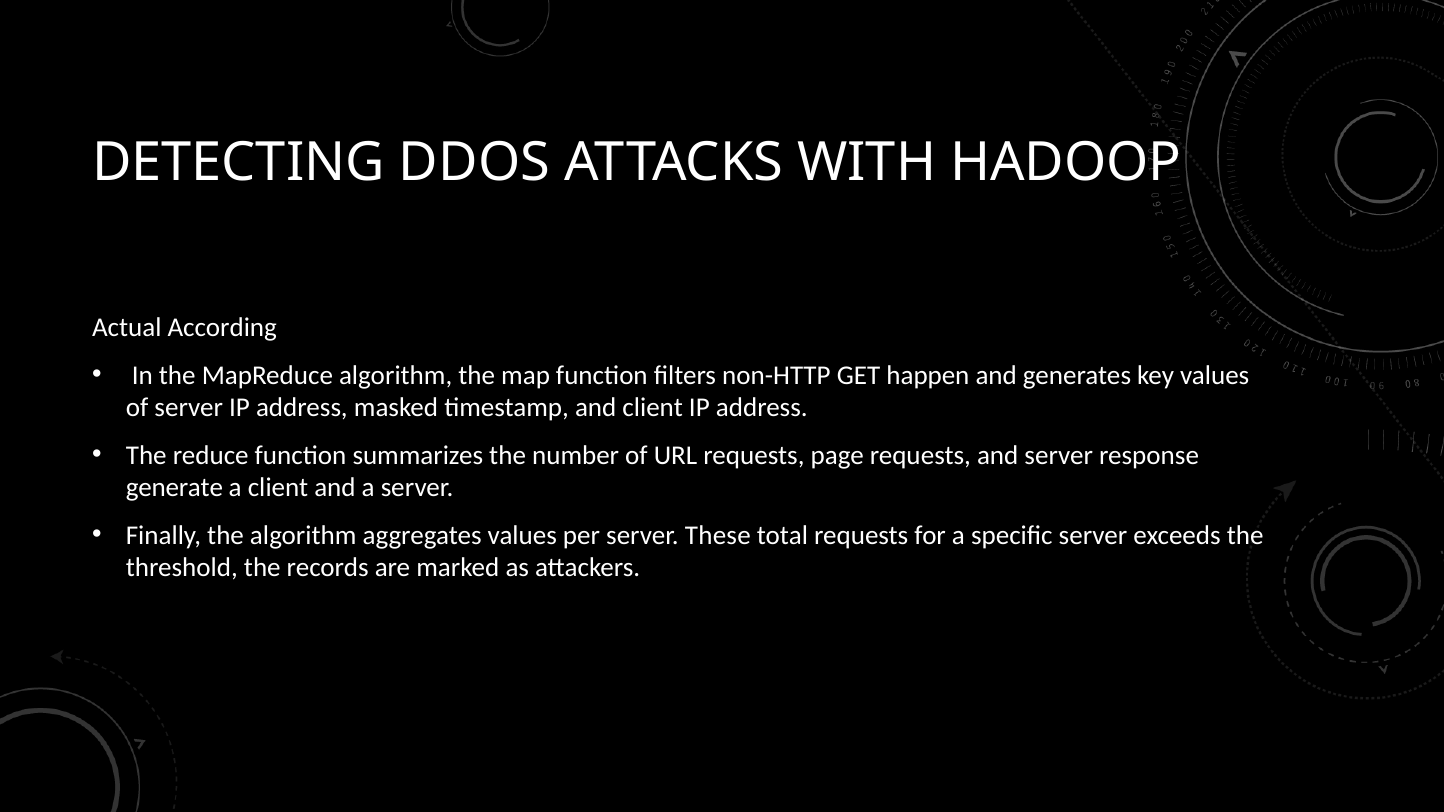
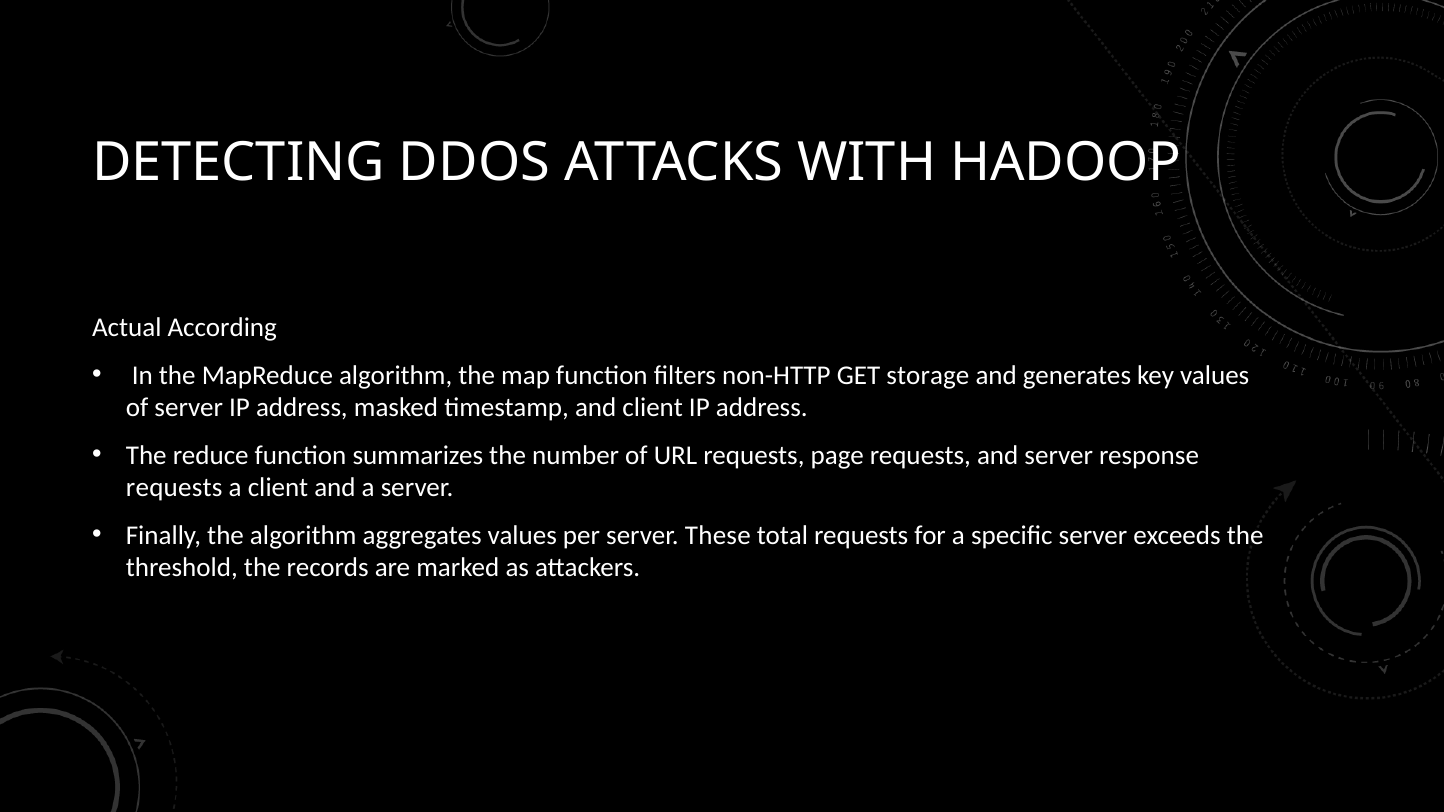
happen: happen -> storage
generate at (174, 488): generate -> requests
